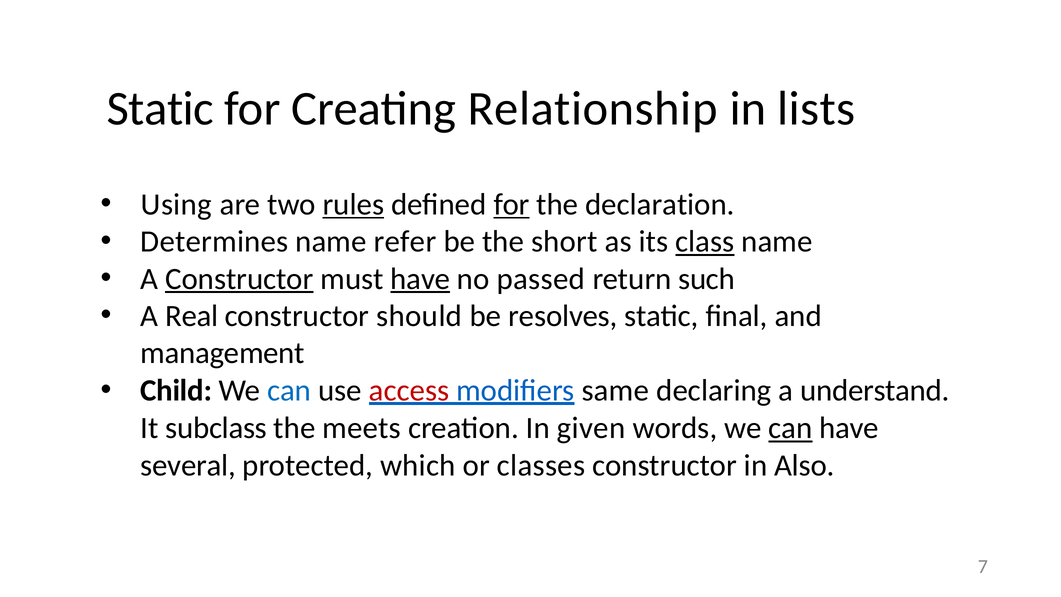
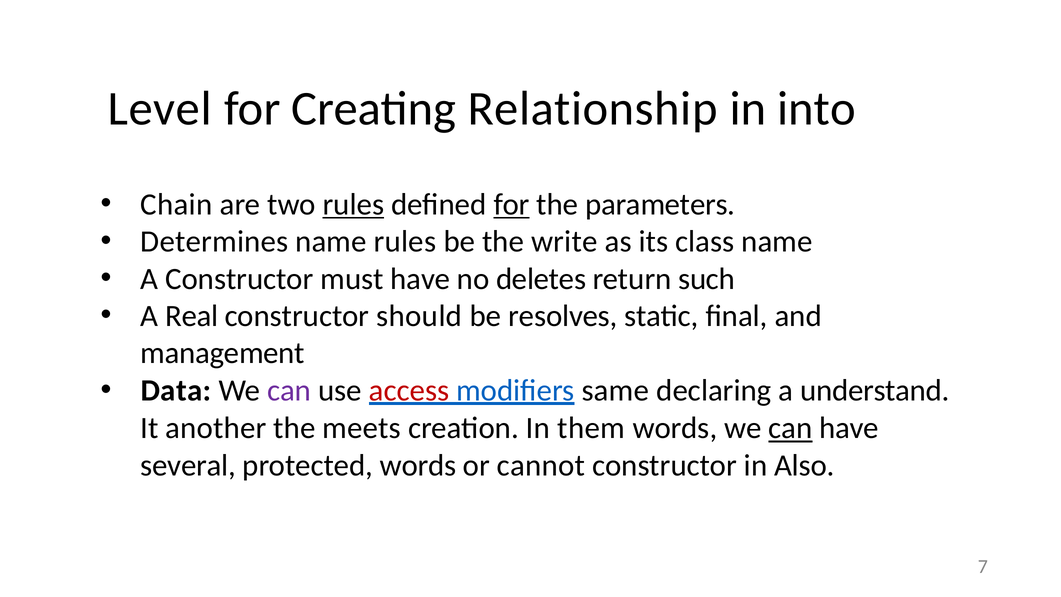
Static at (160, 109): Static -> Level
lists: lists -> into
Using: Using -> Chain
declaration: declaration -> parameters
name refer: refer -> rules
short: short -> write
class underline: present -> none
Constructor at (239, 279) underline: present -> none
have at (420, 279) underline: present -> none
passed: passed -> deletes
Child: Child -> Data
can at (289, 390) colour: blue -> purple
subclass: subclass -> another
given: given -> them
protected which: which -> words
classes: classes -> cannot
